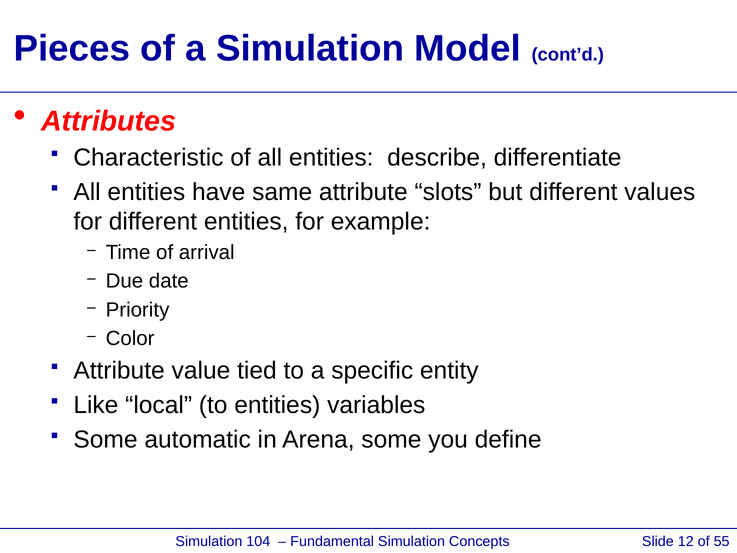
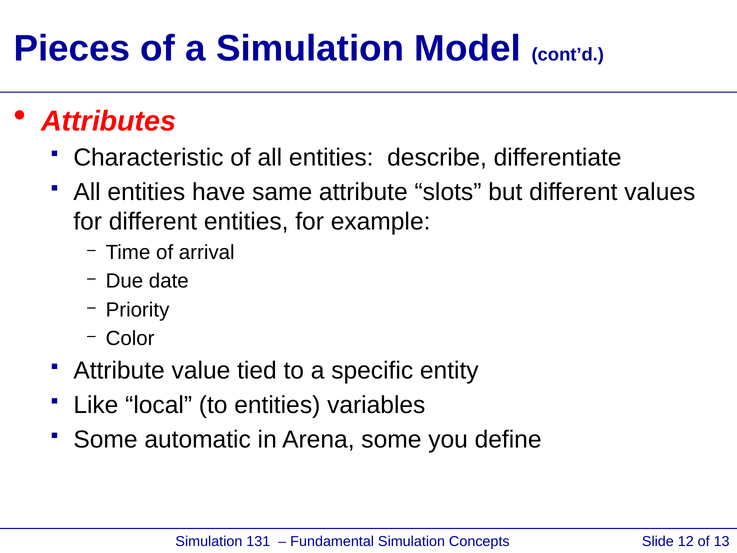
104: 104 -> 131
55: 55 -> 13
